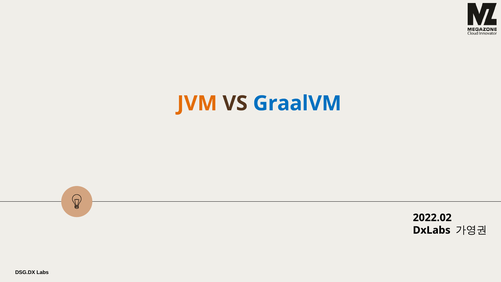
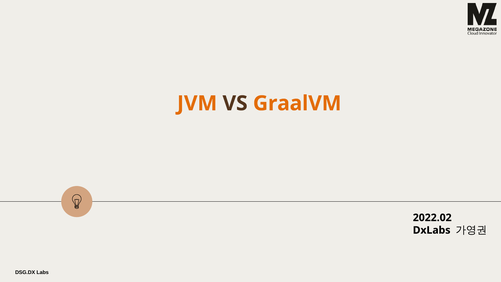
GraalVM colour: blue -> orange
